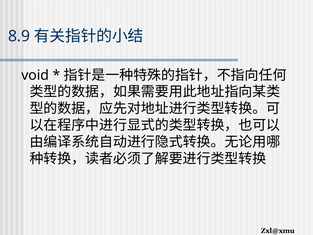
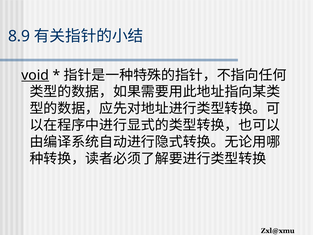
void underline: none -> present
